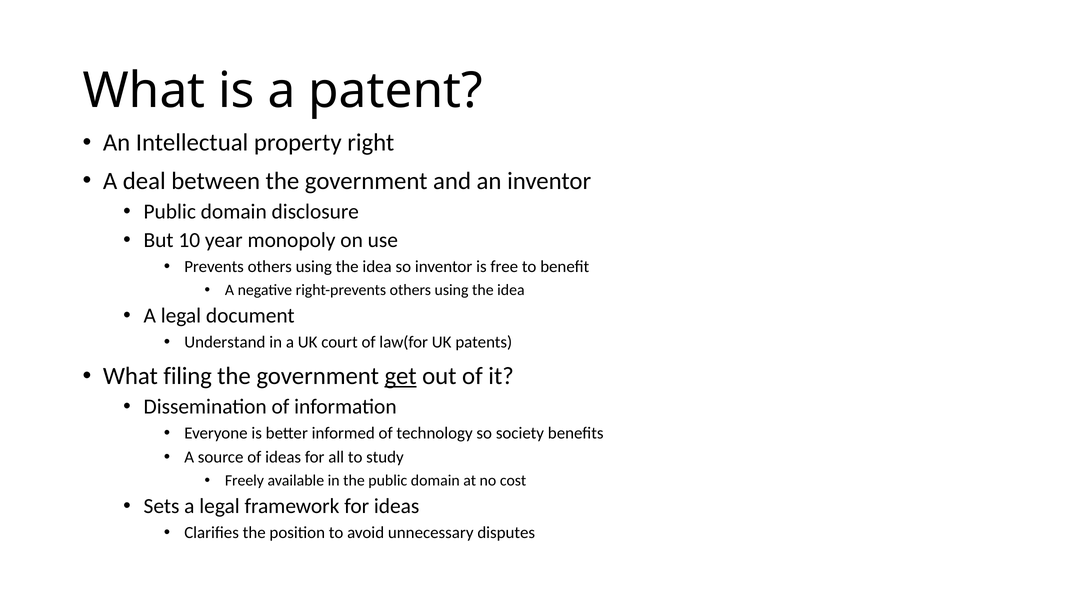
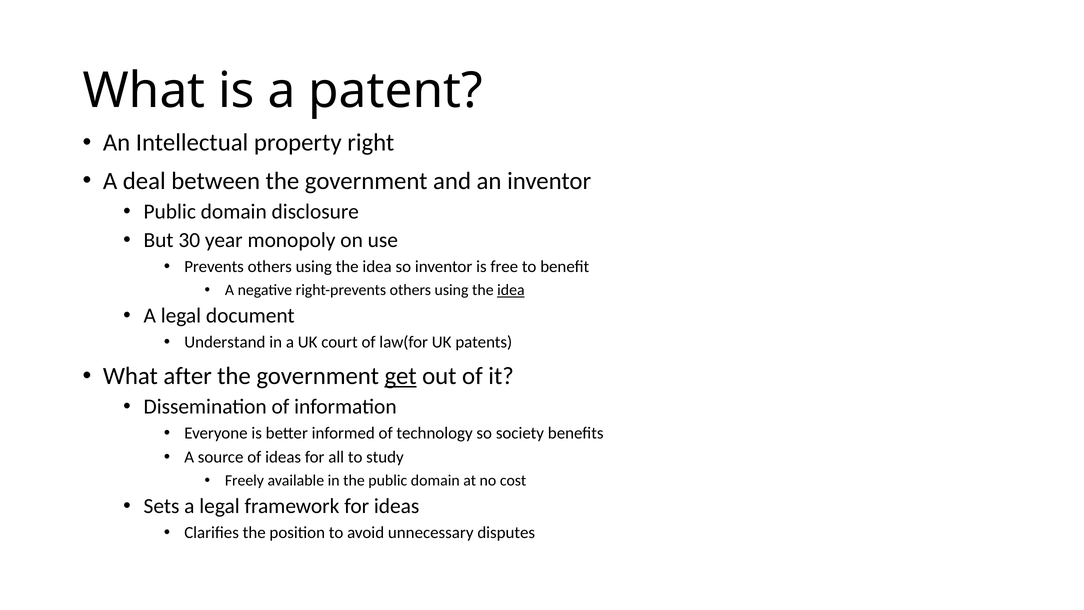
10: 10 -> 30
idea at (511, 290) underline: none -> present
filing: filing -> after
